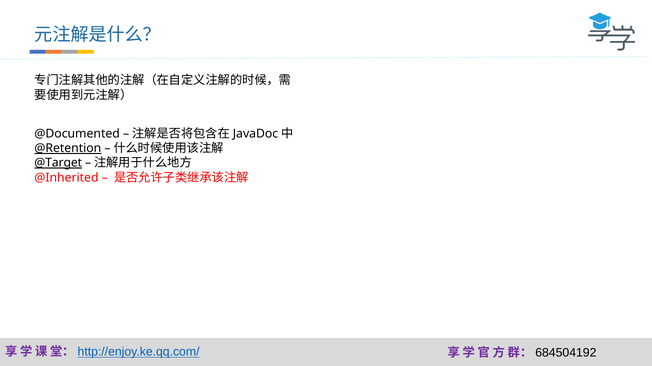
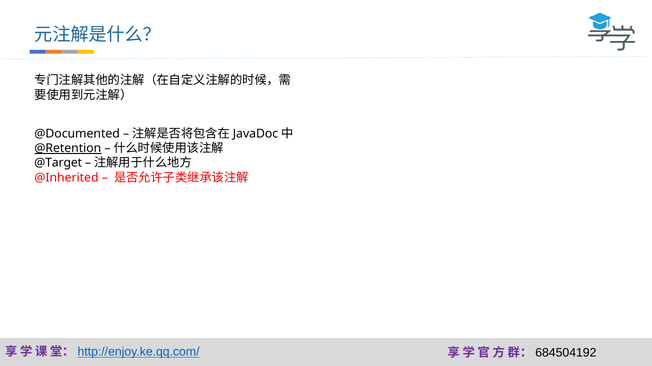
@Target underline: present -> none
